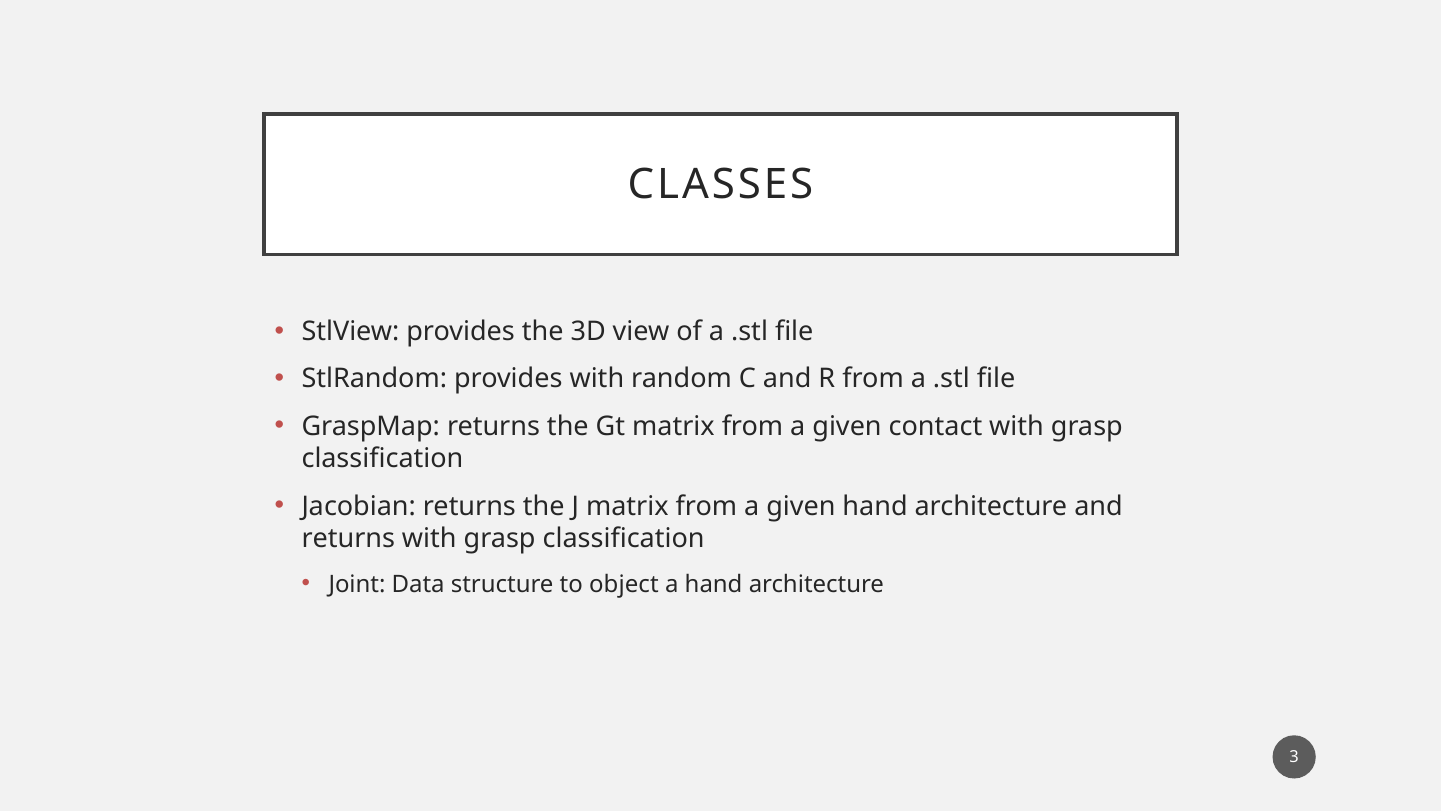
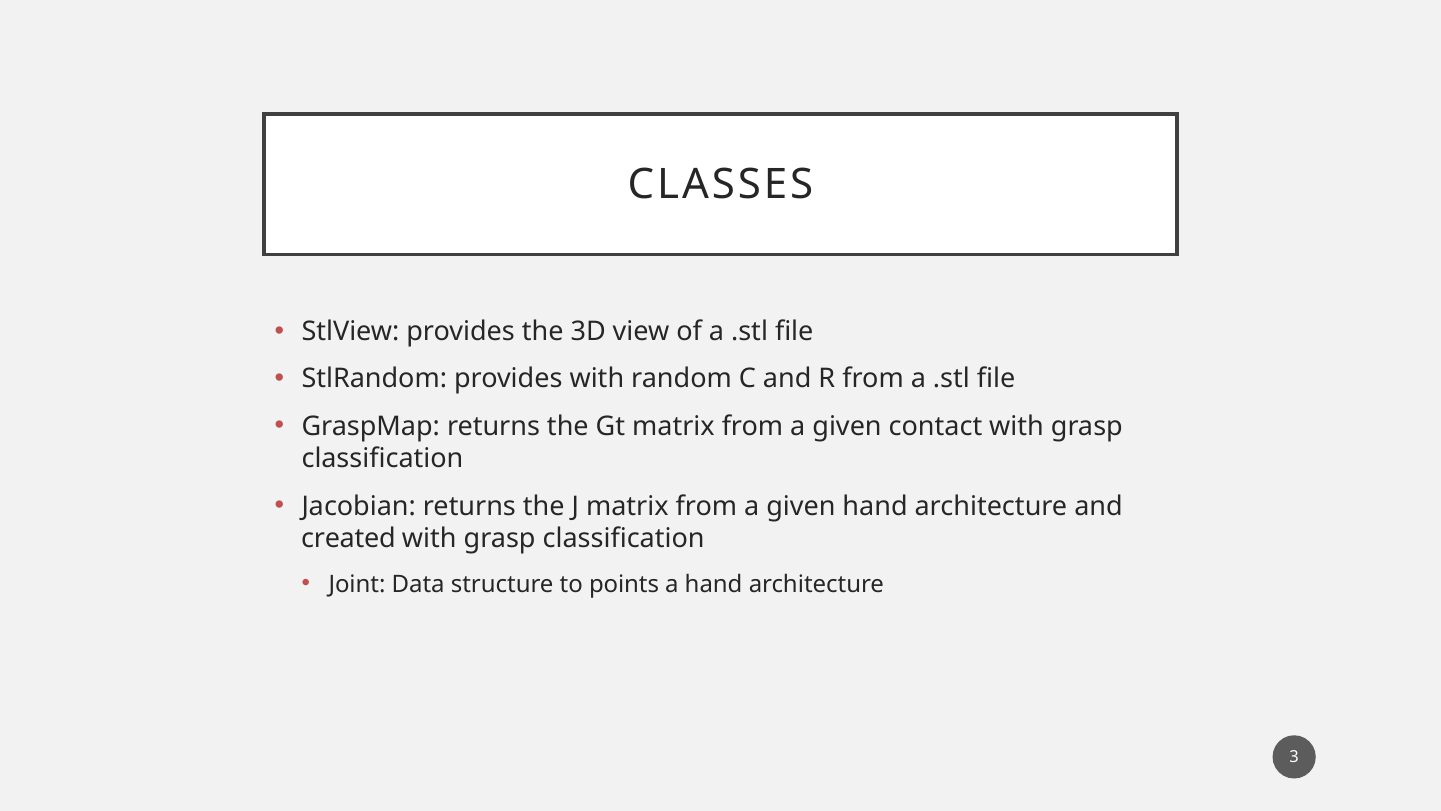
returns at (348, 539): returns -> created
object: object -> points
